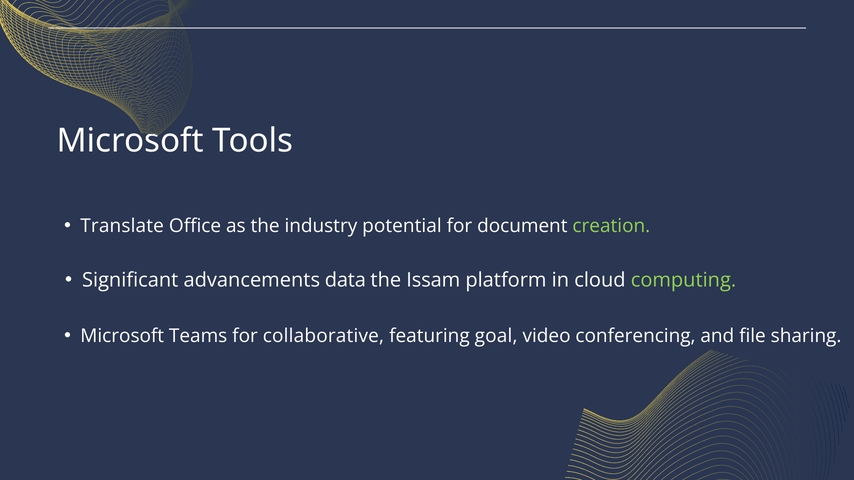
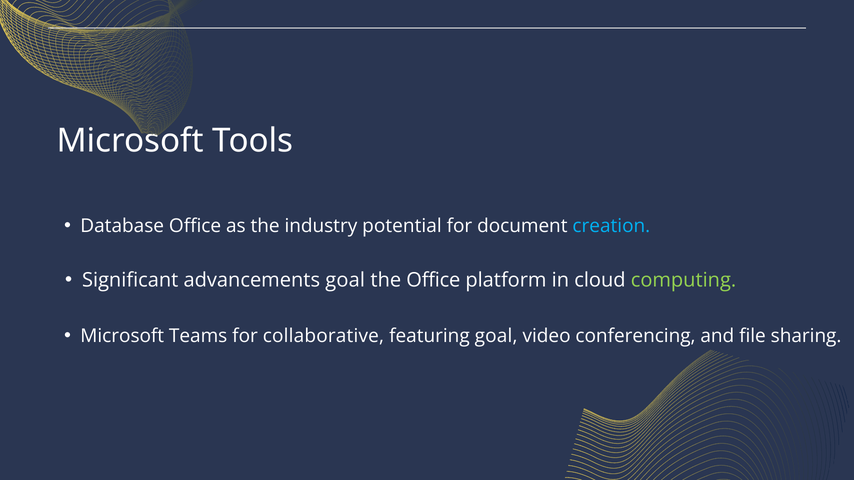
Translate: Translate -> Database
creation colour: light green -> light blue
advancements data: data -> goal
the Issam: Issam -> Office
